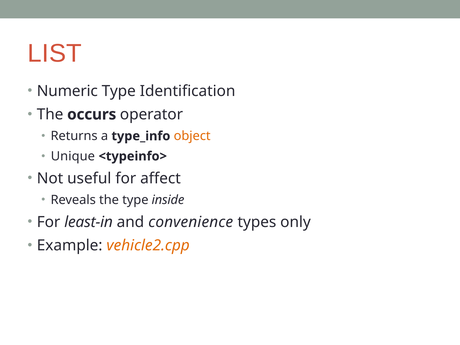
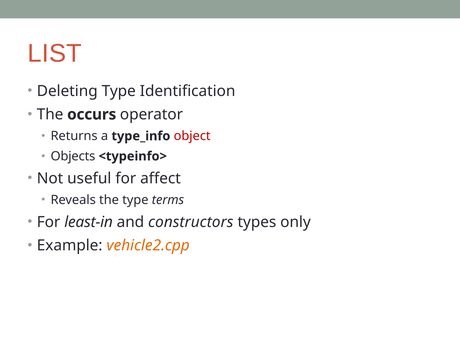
Numeric: Numeric -> Deleting
object colour: orange -> red
Unique: Unique -> Objects
inside: inside -> terms
convenience: convenience -> constructors
